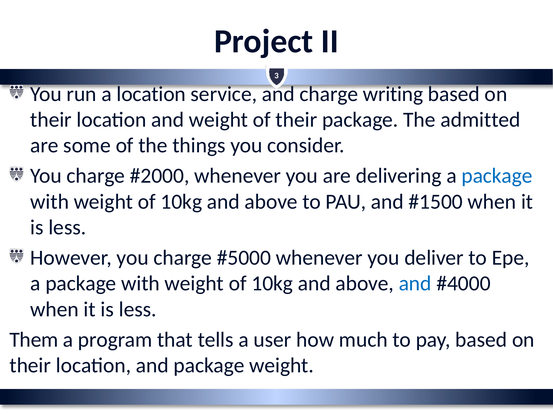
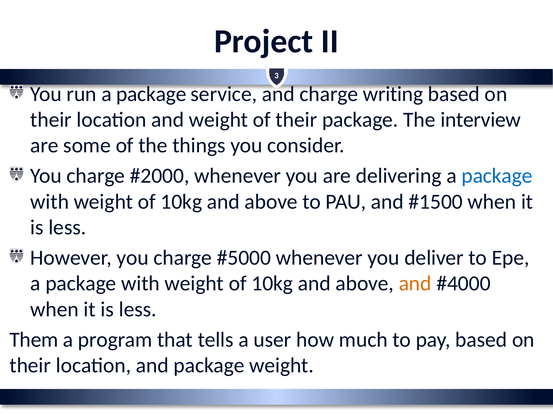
run a location: location -> package
admitted: admitted -> interview
and at (415, 284) colour: blue -> orange
